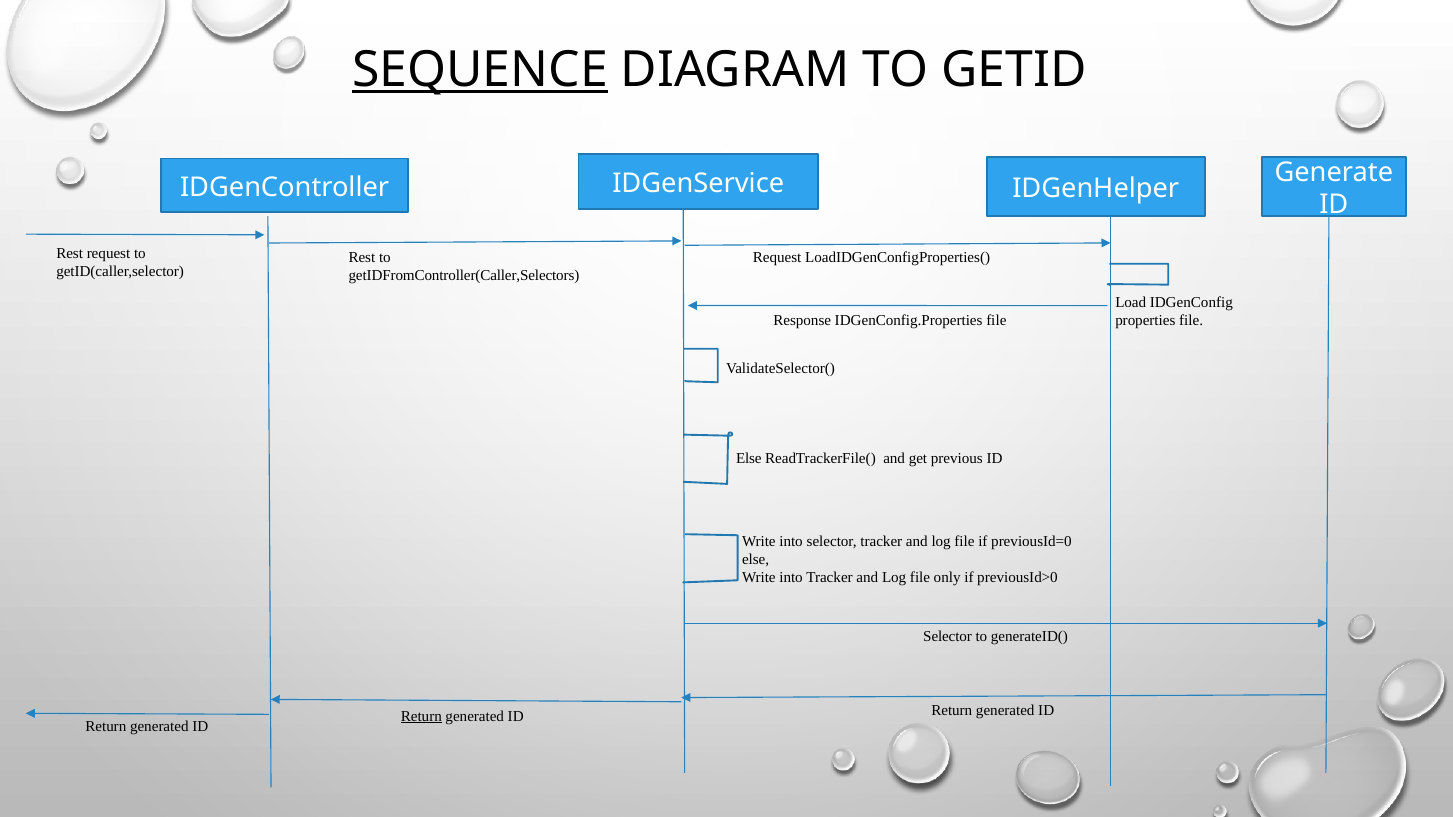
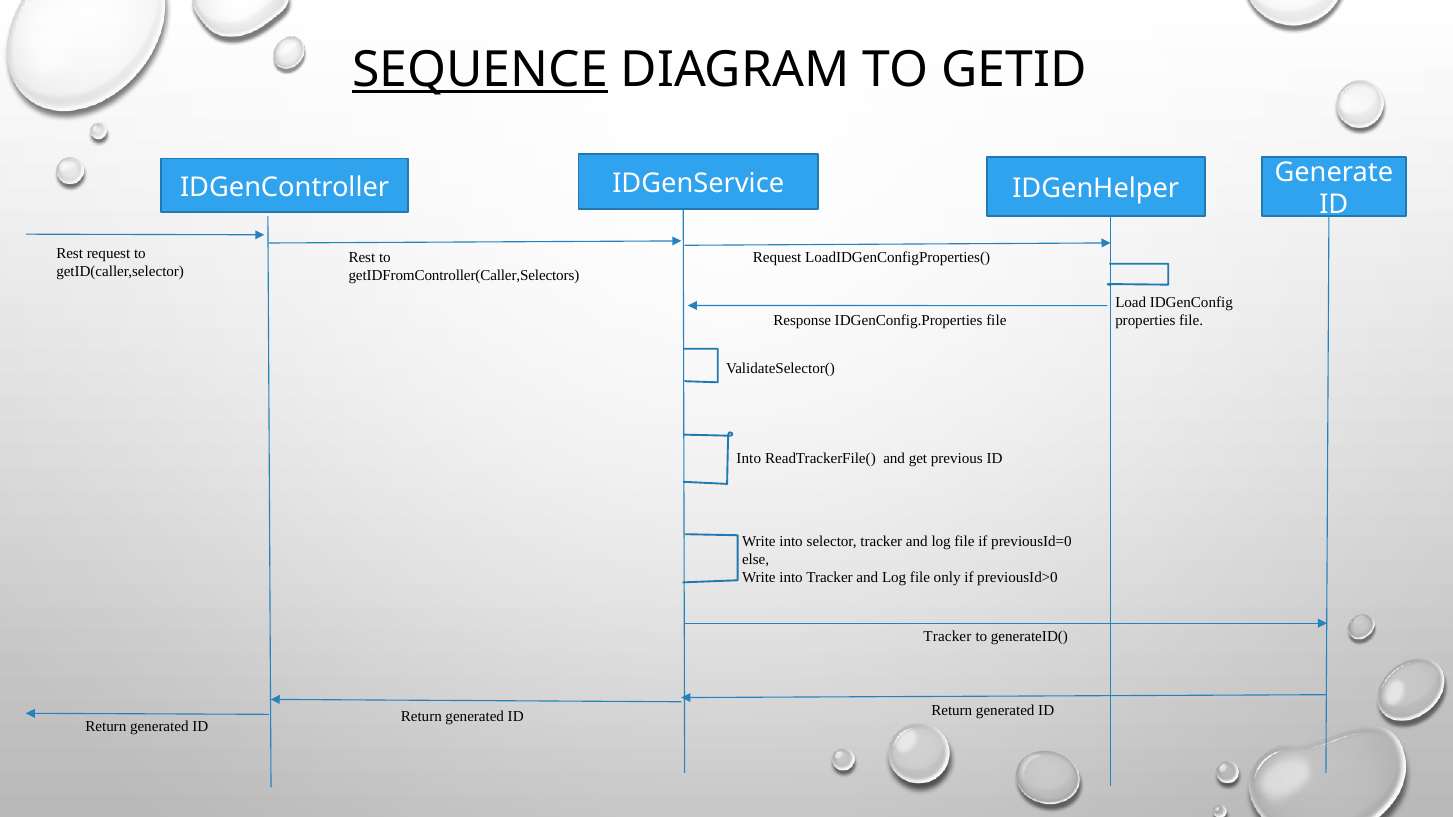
Else at (749, 458): Else -> Into
Selector at (948, 637): Selector -> Tracker
Return at (421, 716) underline: present -> none
